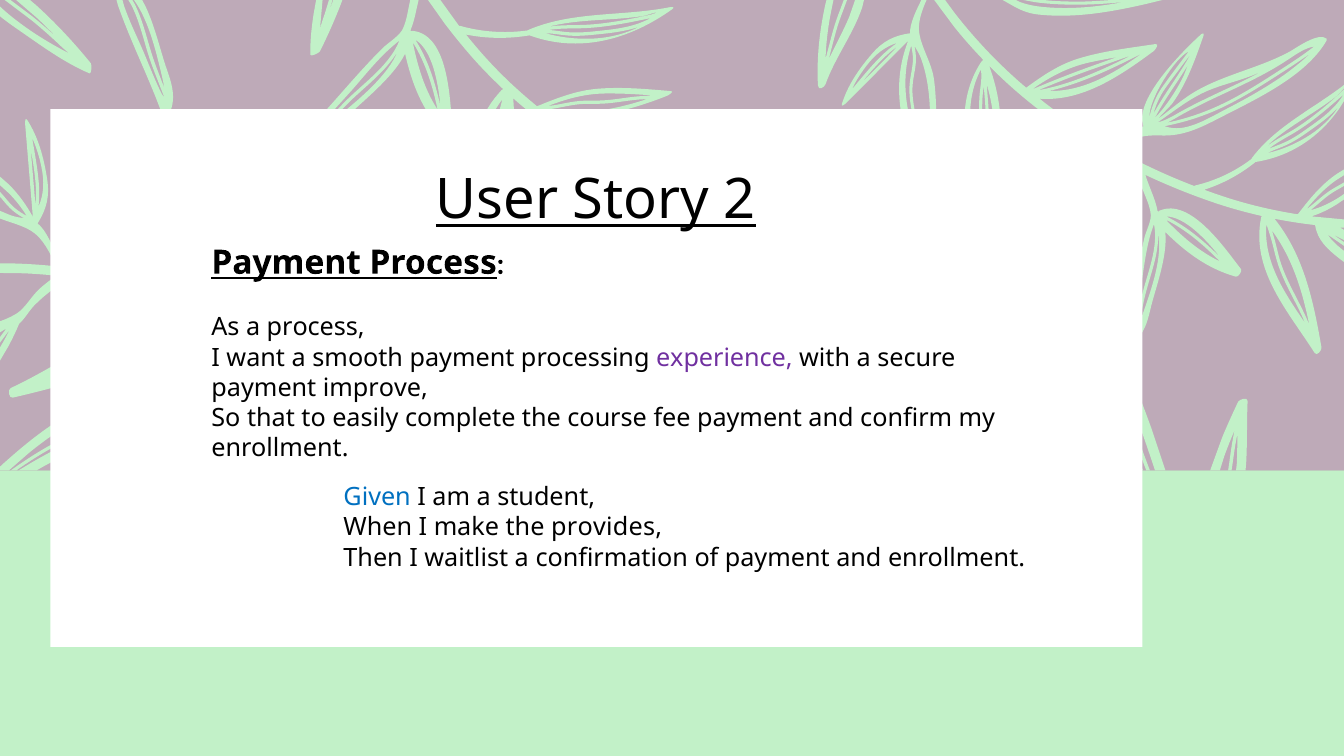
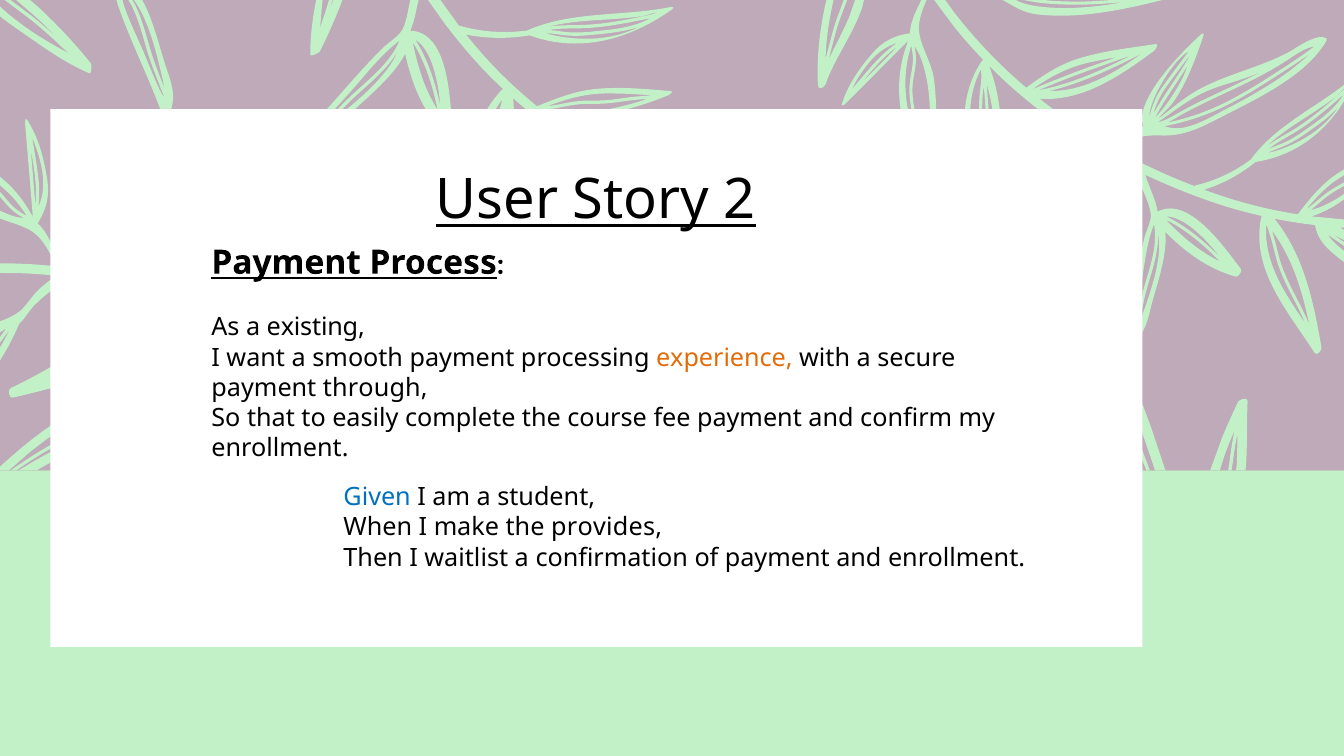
a process: process -> existing
experience colour: purple -> orange
improve: improve -> through
